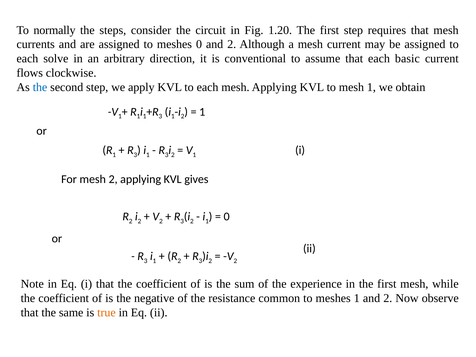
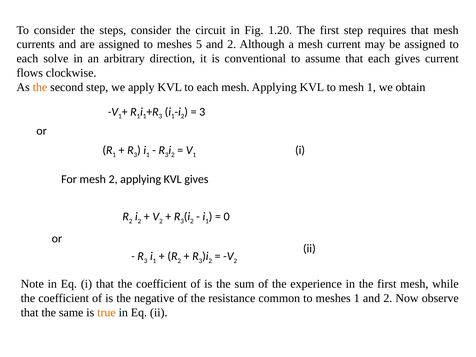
To normally: normally -> consider
meshes 0: 0 -> 5
each basic: basic -> gives
the at (40, 87) colour: blue -> orange
1 at (202, 112): 1 -> 3
